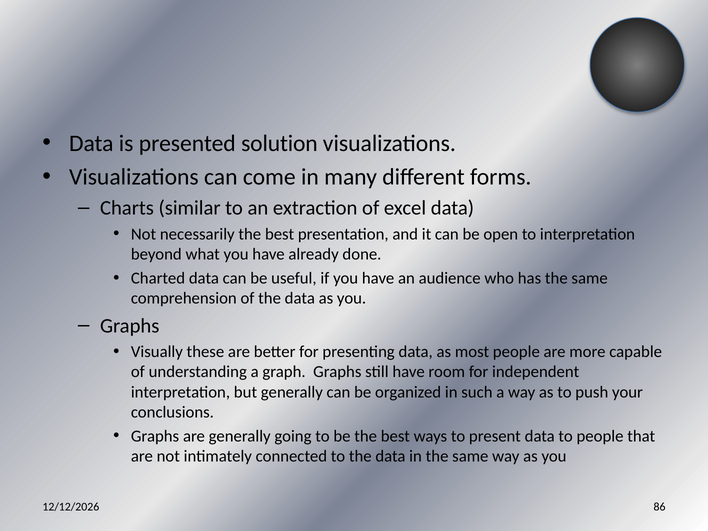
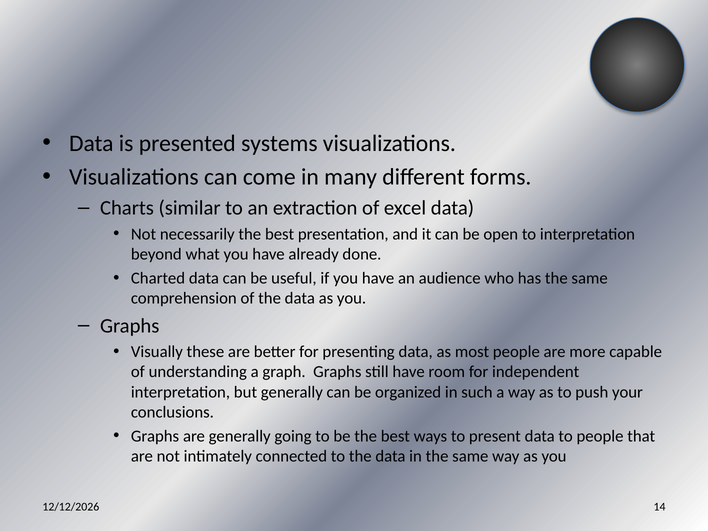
solution: solution -> systems
86: 86 -> 14
